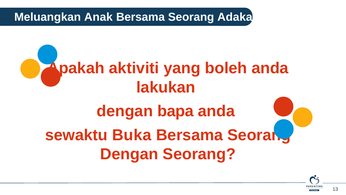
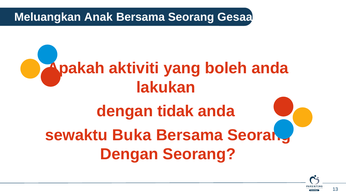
Adakah: Adakah -> Gesaan
bapa: bapa -> tidak
